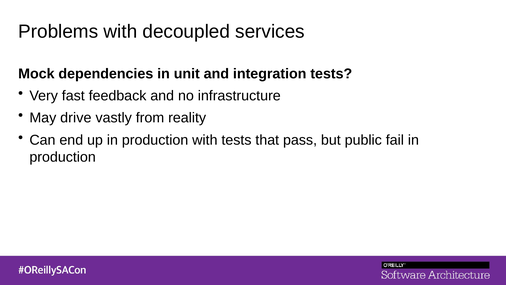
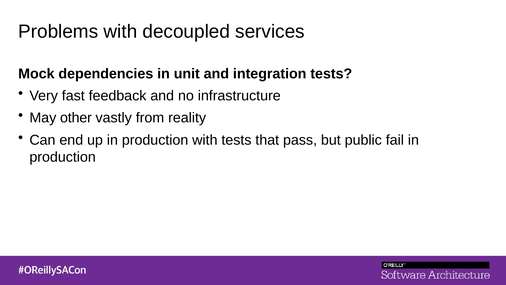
drive: drive -> other
